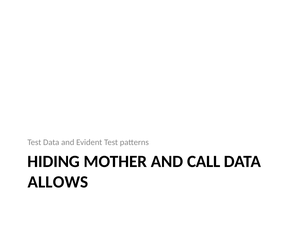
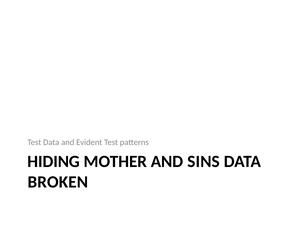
CALL: CALL -> SINS
ALLOWS: ALLOWS -> BROKEN
